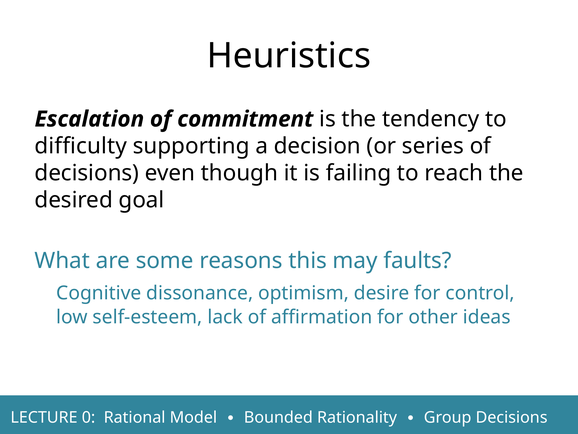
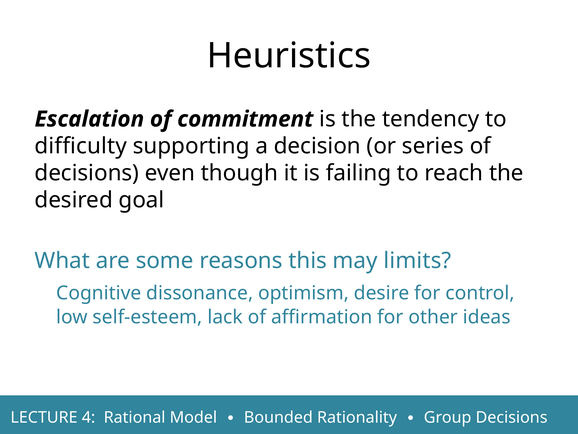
faults: faults -> limits
0: 0 -> 4
